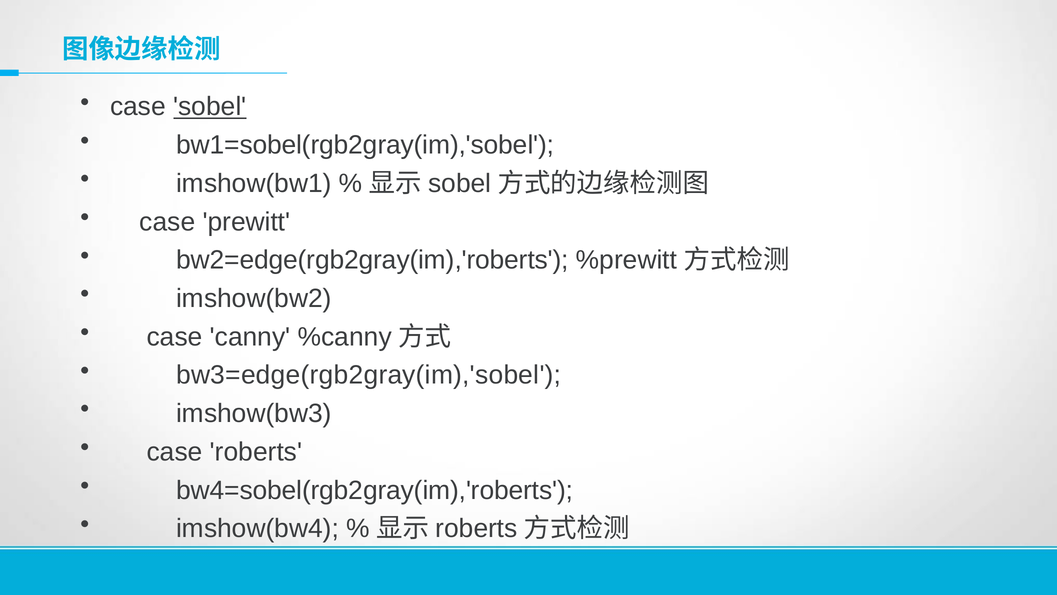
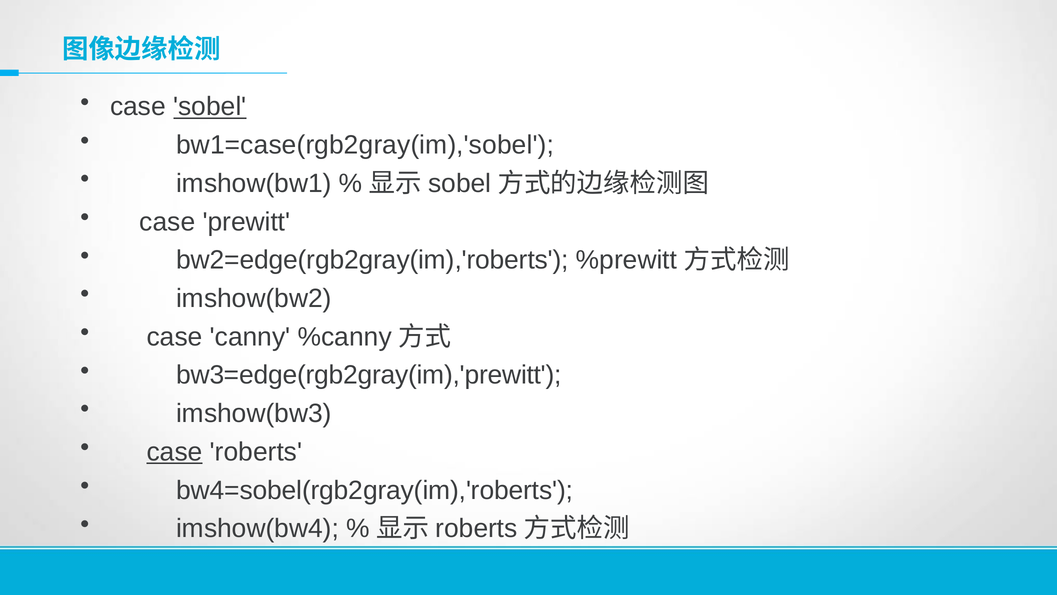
bw1=sobel(rgb2gray(im),'sobel: bw1=sobel(rgb2gray(im),'sobel -> bw1=case(rgb2gray(im),'sobel
bw3=edge(rgb2gray(im),'sobel: bw3=edge(rgb2gray(im),'sobel -> bw3=edge(rgb2gray(im),'prewitt
case at (175, 452) underline: none -> present
